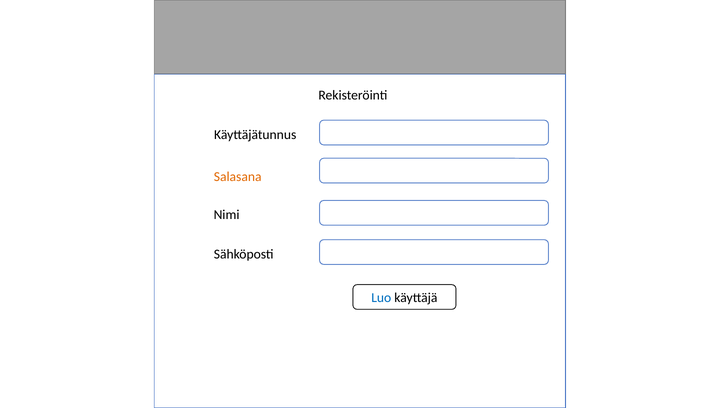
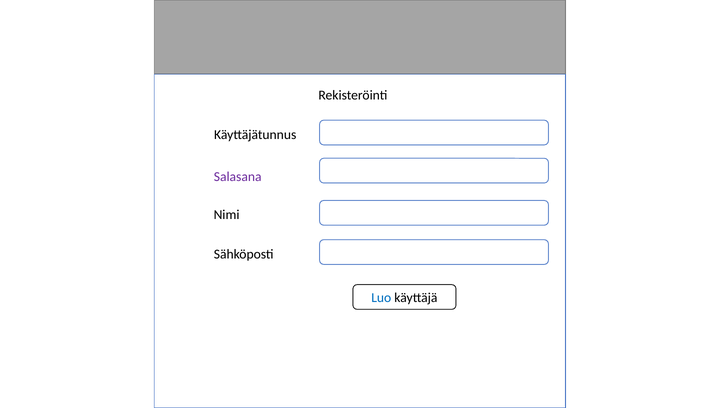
Salasana colour: orange -> purple
